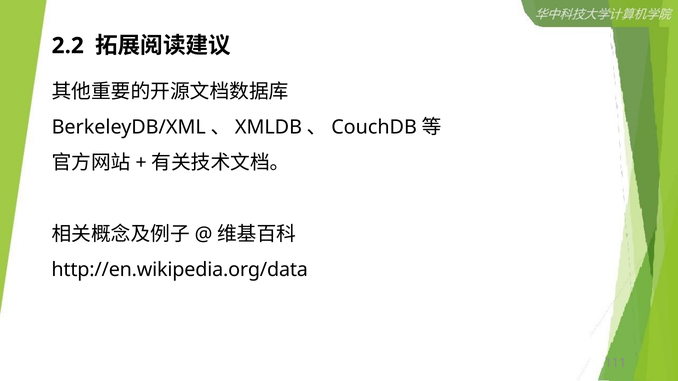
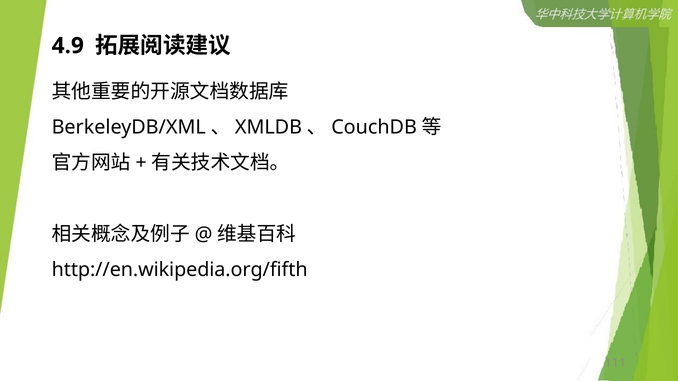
2.2: 2.2 -> 4.9
http://en.wikipedia.org/data: http://en.wikipedia.org/data -> http://en.wikipedia.org/fifth
